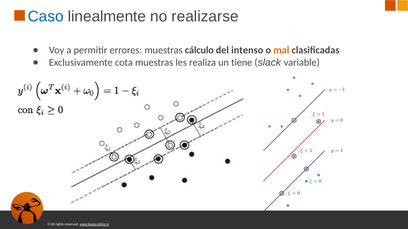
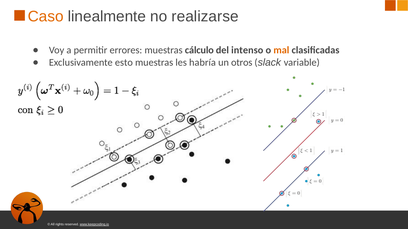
Caso colour: blue -> orange
cota: cota -> esto
realiza: realiza -> habría
tiene: tiene -> otros
